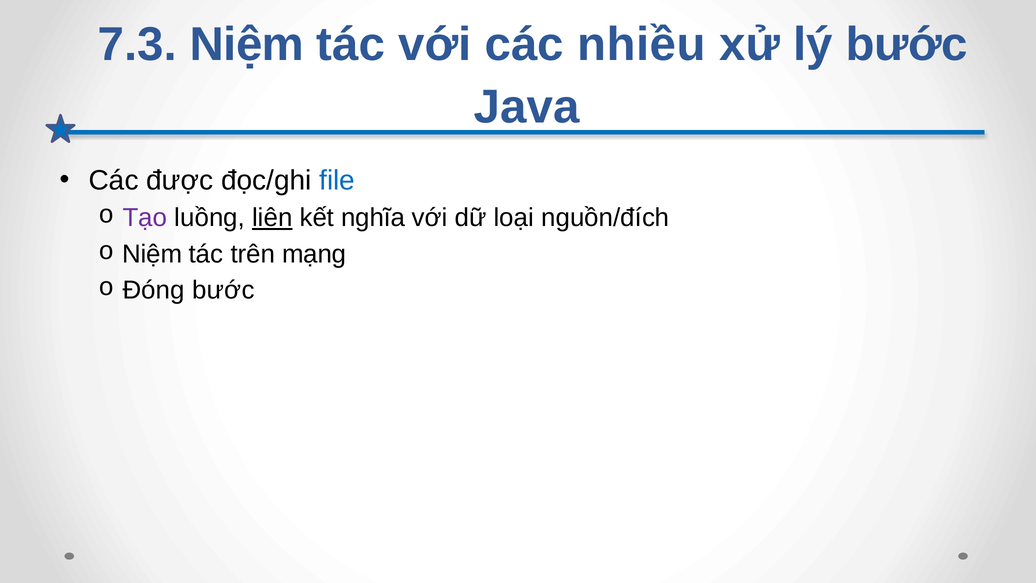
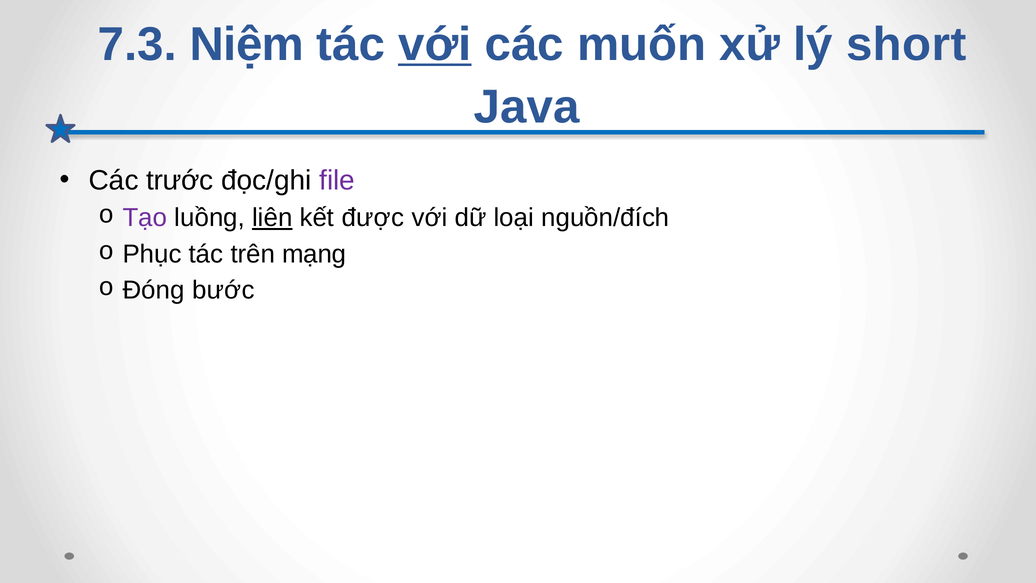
với at (435, 44) underline: none -> present
nhiều: nhiều -> muốn
lý bước: bước -> short
được: được -> trước
file colour: blue -> purple
nghĩa: nghĩa -> được
Niệm at (152, 254): Niệm -> Phục
